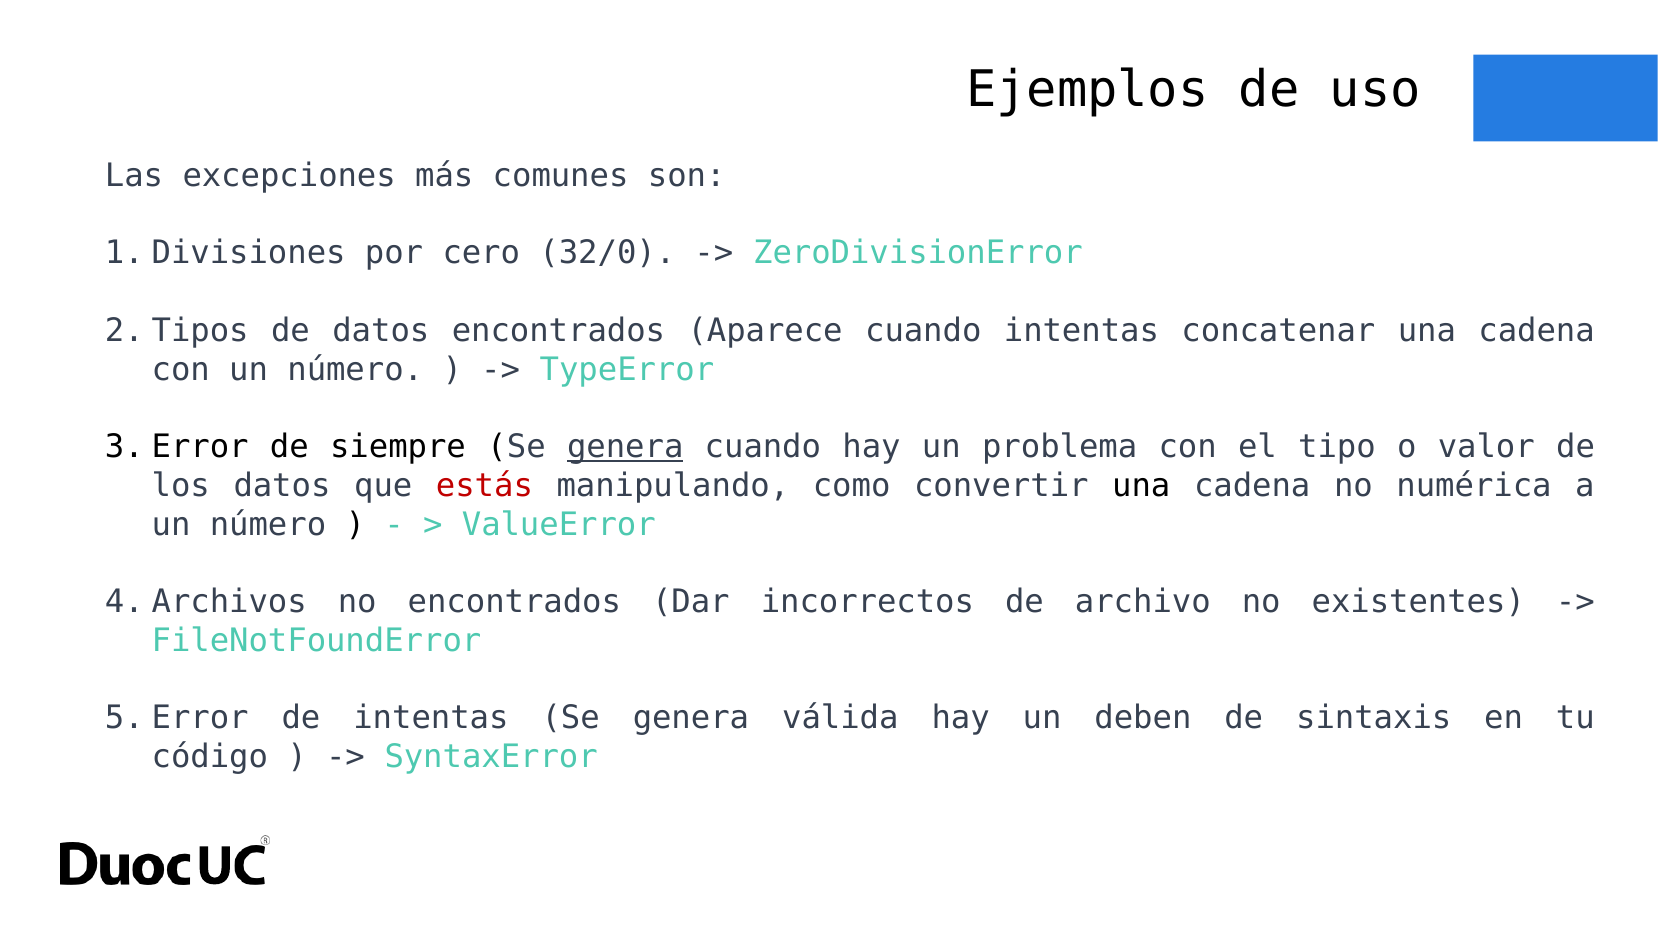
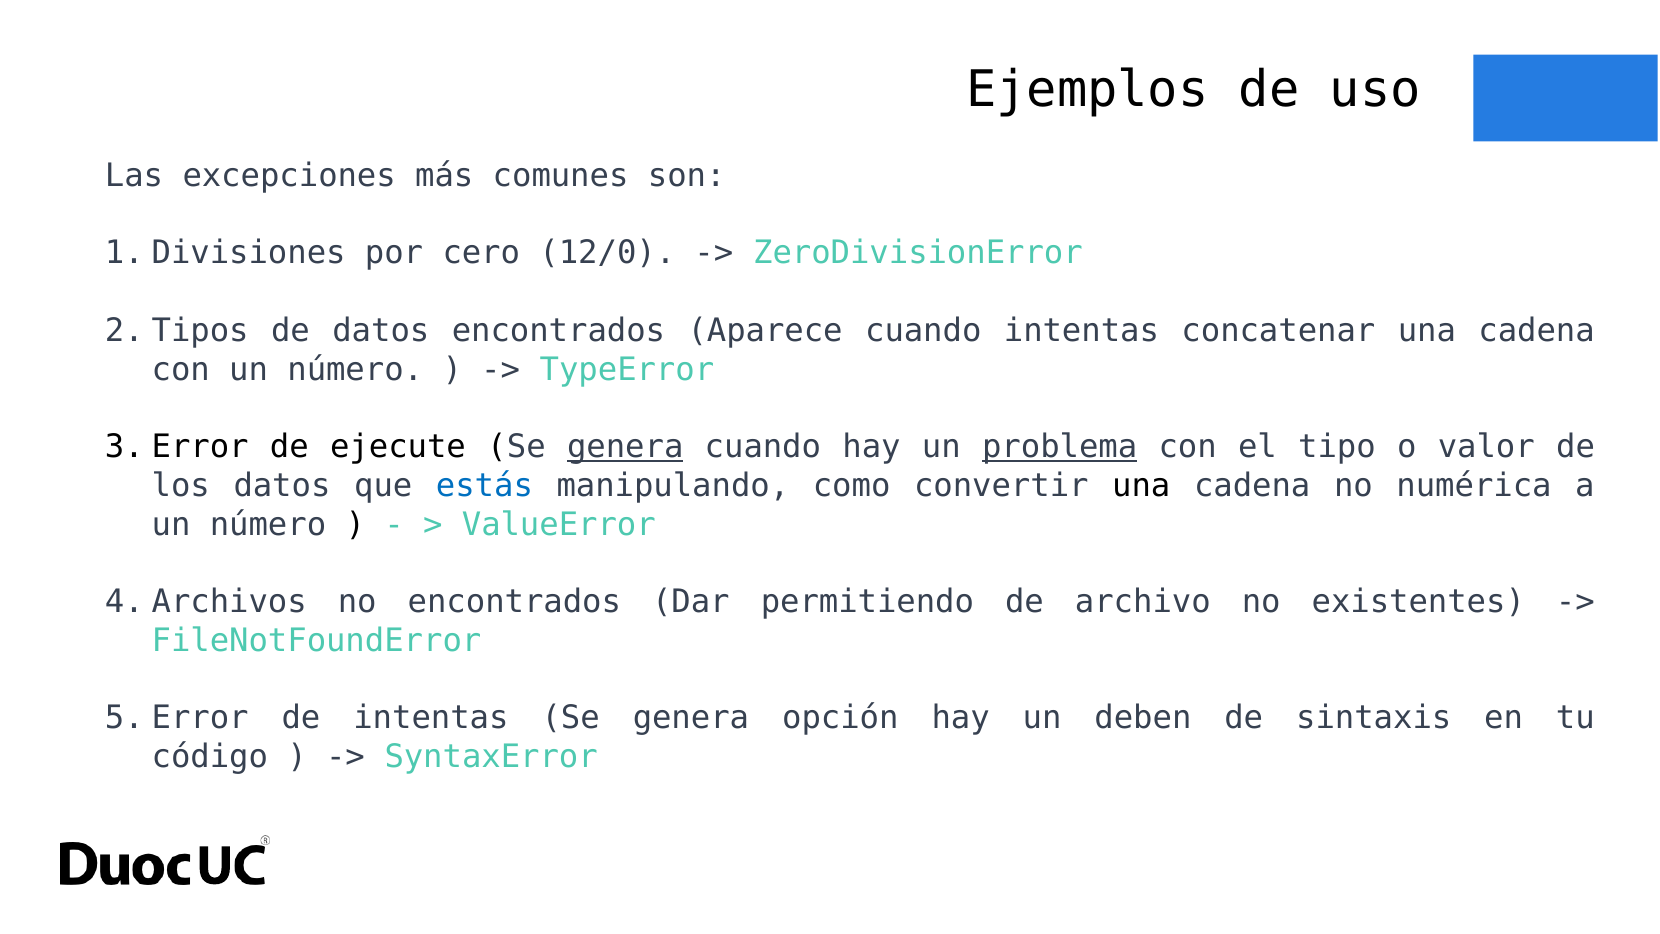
32/0: 32/0 -> 12/0
siempre: siempre -> ejecute
problema underline: none -> present
estás colour: red -> blue
incorrectos: incorrectos -> permitiendo
válida: válida -> opción
